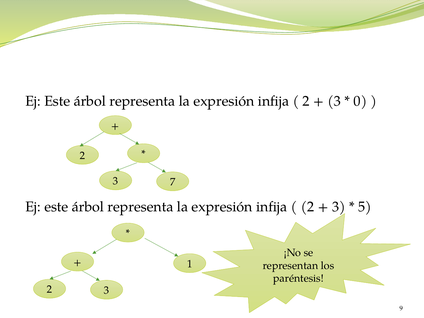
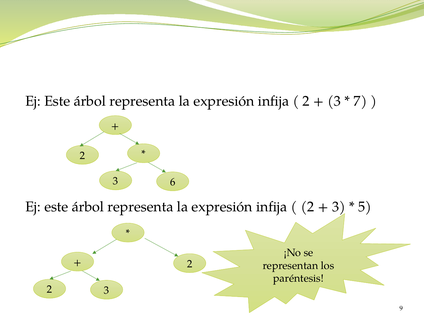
0: 0 -> 7
7: 7 -> 6
1 at (190, 264): 1 -> 2
